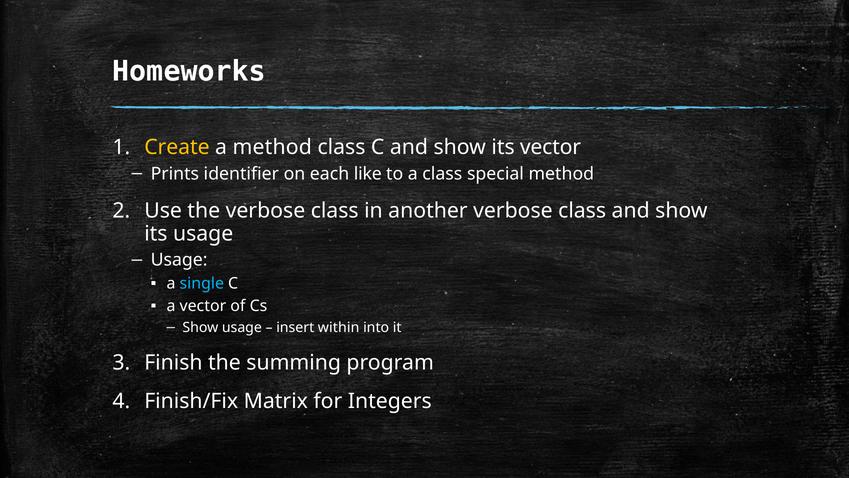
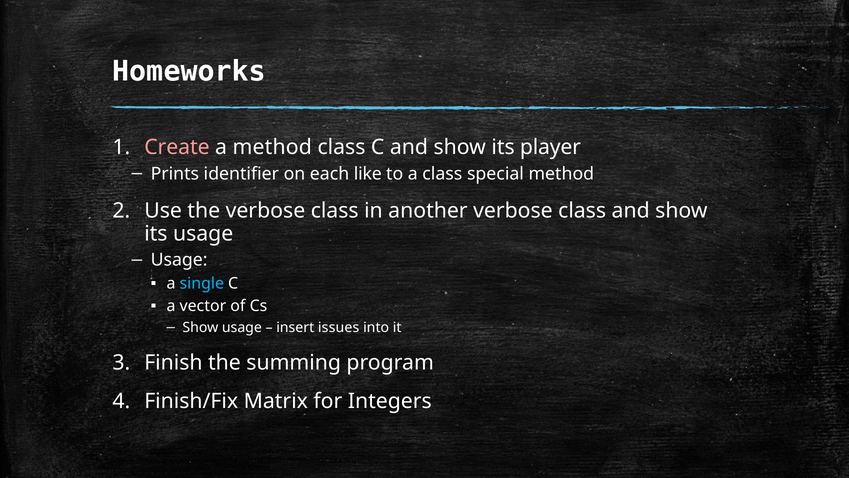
Create colour: yellow -> pink
its vector: vector -> player
within: within -> issues
